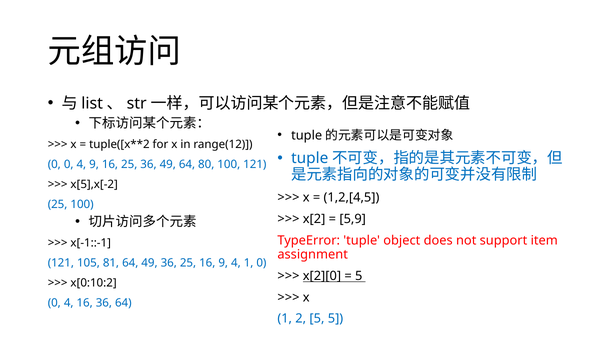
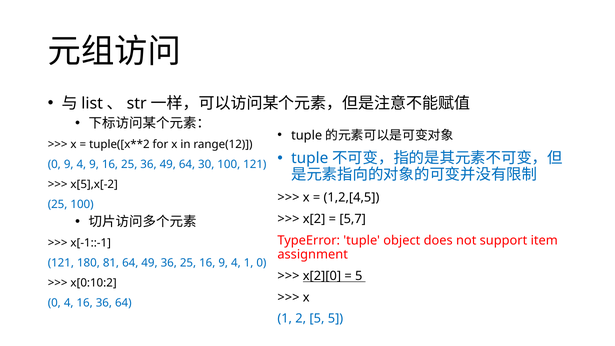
0 0: 0 -> 9
80: 80 -> 30
5,9: 5,9 -> 5,7
105: 105 -> 180
